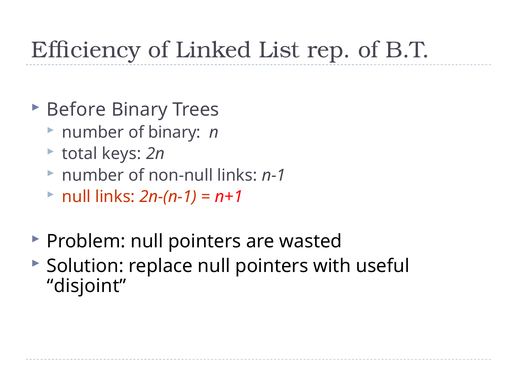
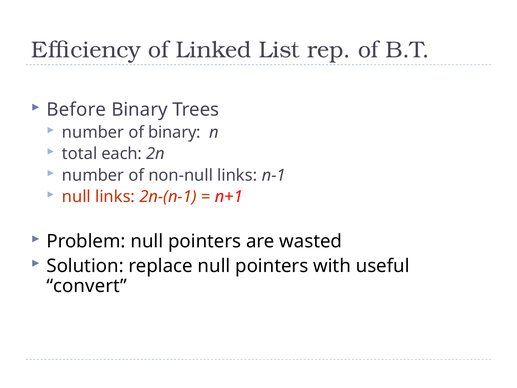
keys: keys -> each
disjoint: disjoint -> convert
